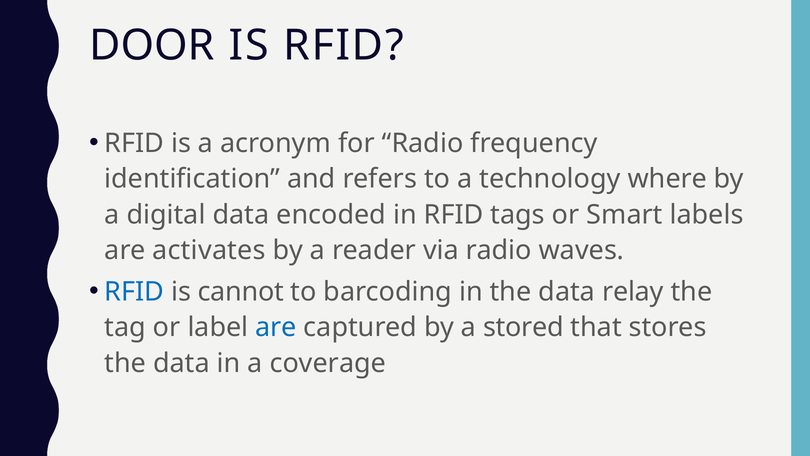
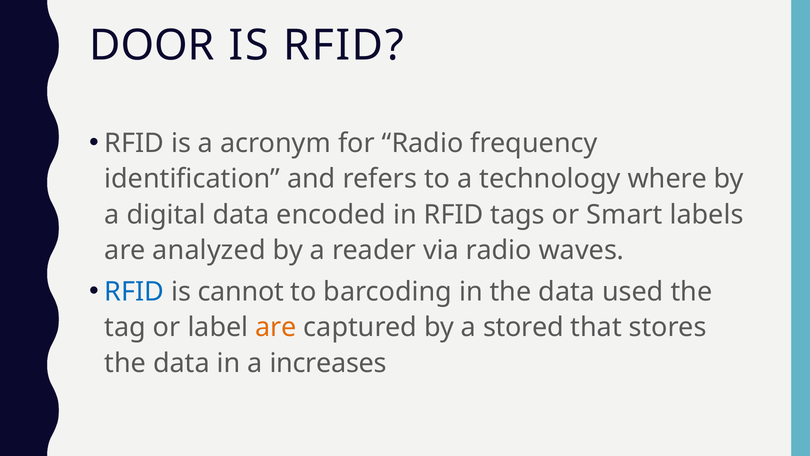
activates: activates -> analyzed
relay: relay -> used
are at (276, 327) colour: blue -> orange
coverage: coverage -> increases
